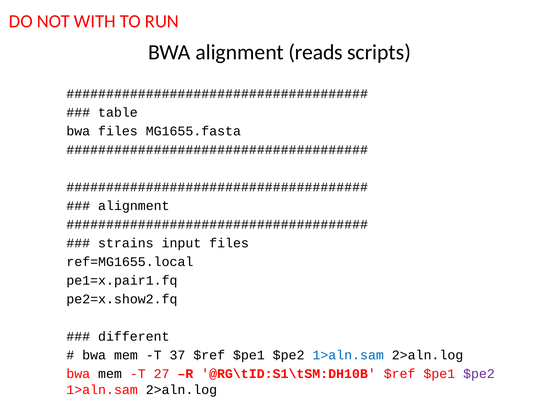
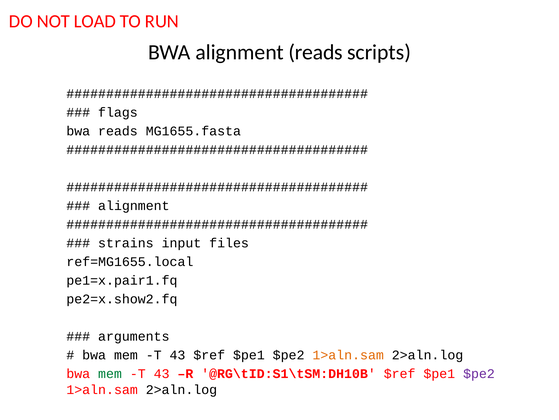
WITH: WITH -> LOAD
table: table -> flags
bwa files: files -> reads
different: different -> arguments
37 at (177, 355): 37 -> 43
1>aln.sam at (348, 355) colour: blue -> orange
mem at (110, 373) colour: black -> green
27 at (162, 373): 27 -> 43
